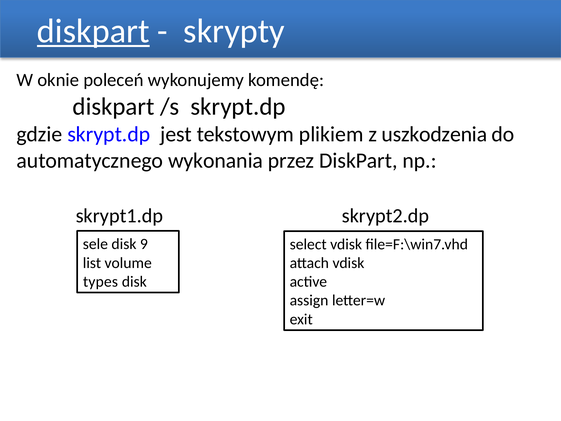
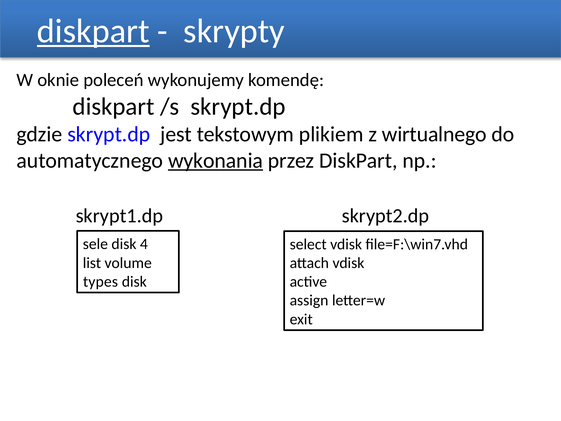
uszkodzenia: uszkodzenia -> wirtualnego
wykonania underline: none -> present
9: 9 -> 4
